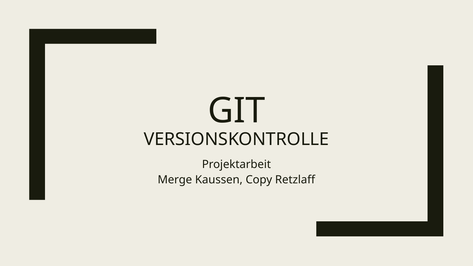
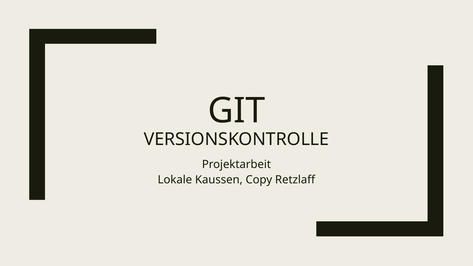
Merge: Merge -> Lokale
